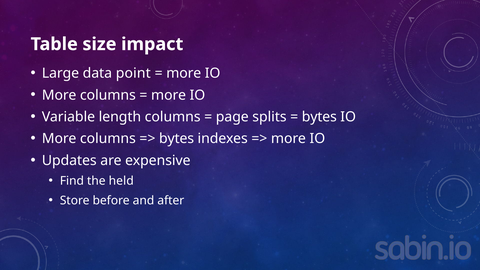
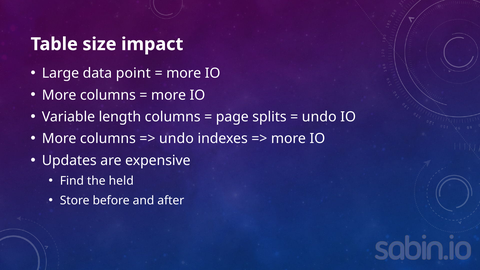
bytes at (319, 117): bytes -> undo
bytes at (177, 139): bytes -> undo
